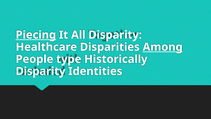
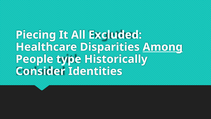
Piecing underline: present -> none
All Disparity: Disparity -> Excluded
Disparity at (41, 71): Disparity -> Consider
